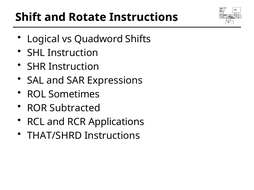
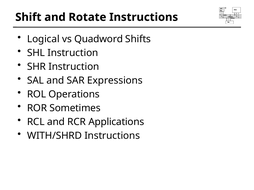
Sometimes: Sometimes -> Operations
Subtracted: Subtracted -> Sometimes
THAT/SHRD: THAT/SHRD -> WITH/SHRD
